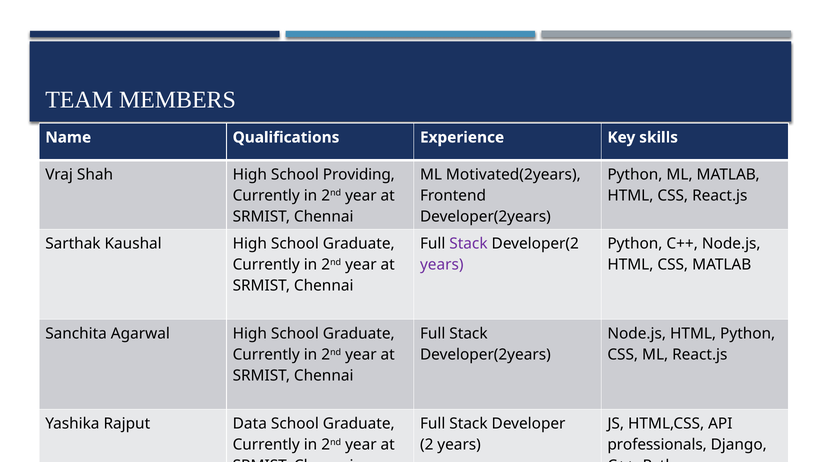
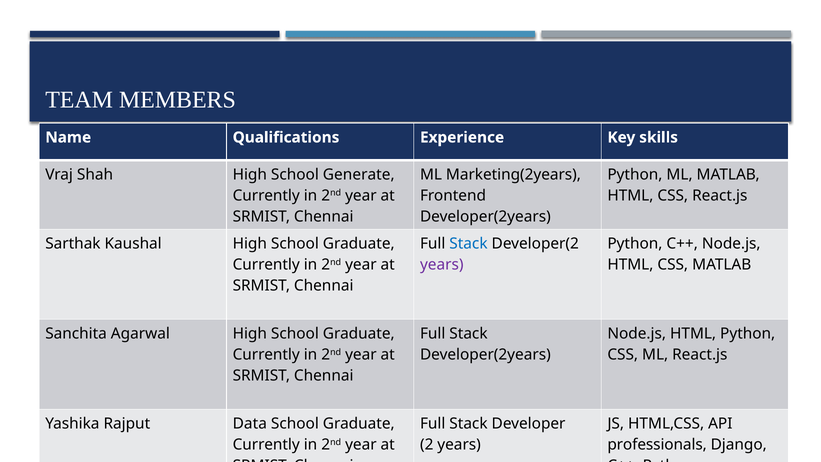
Providing: Providing -> Generate
Motivated(2years: Motivated(2years -> Marketing(2years
Stack at (468, 243) colour: purple -> blue
